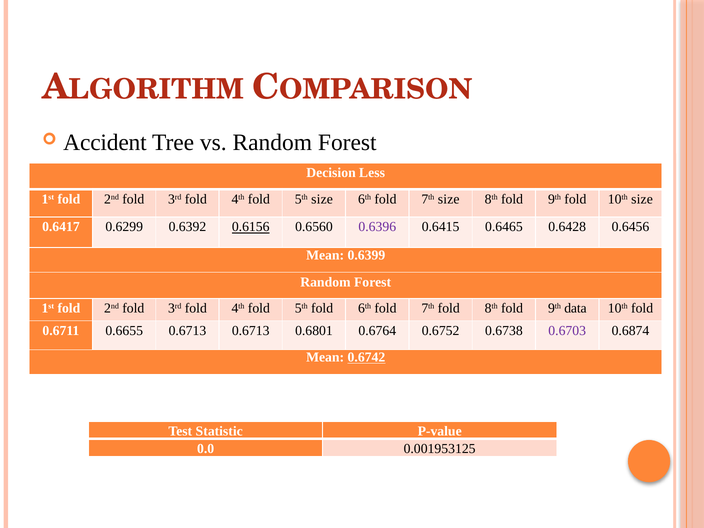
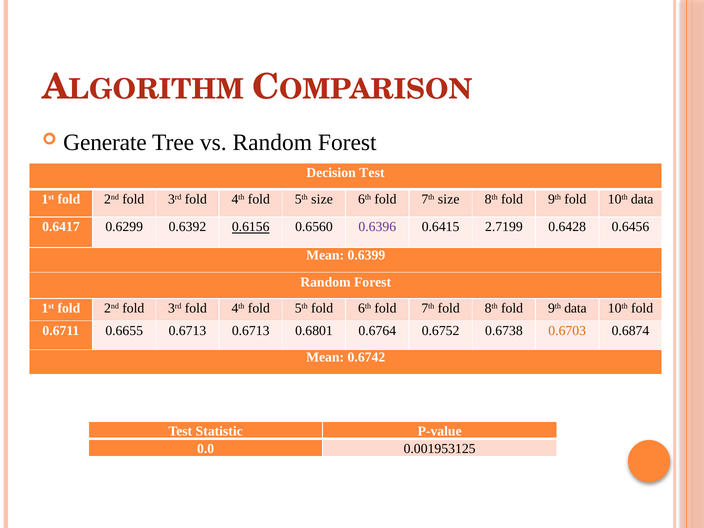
Accident: Accident -> Generate
Decision Less: Less -> Test
10th size: size -> data
0.6465: 0.6465 -> 2.7199
0.6703 colour: purple -> orange
0.6742 underline: present -> none
